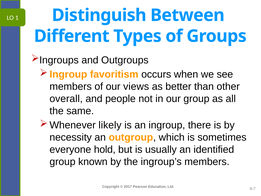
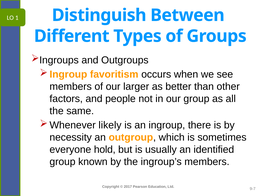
views: views -> larger
overall: overall -> factors
